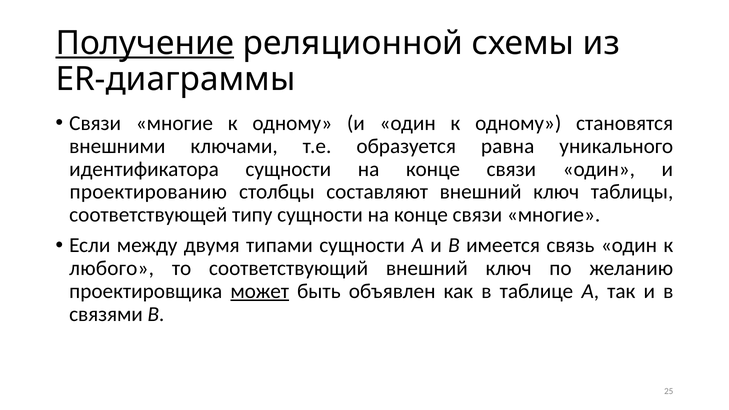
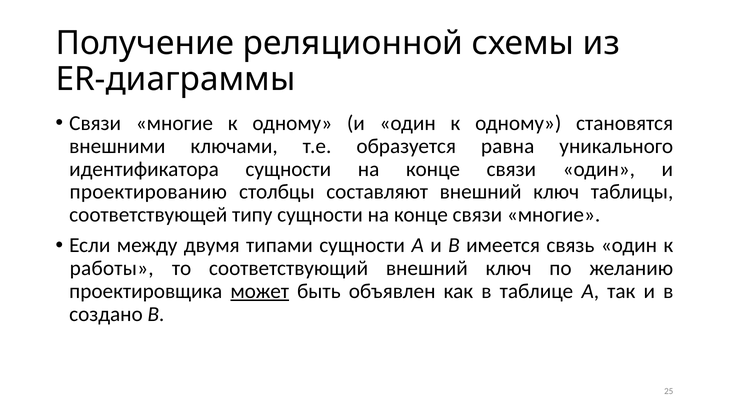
Получение underline: present -> none
любого: любого -> работы
связями: связями -> создано
